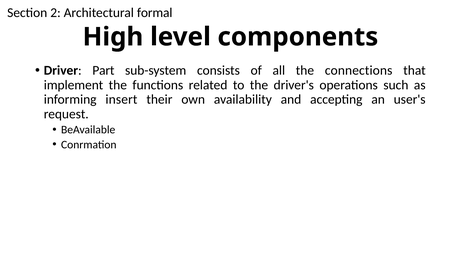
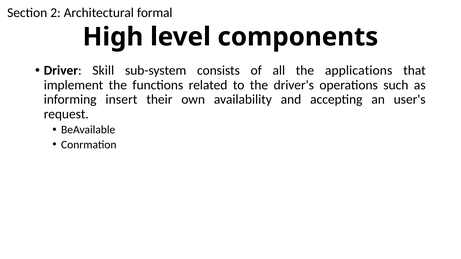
Part: Part -> Skill
connections: connections -> applications
